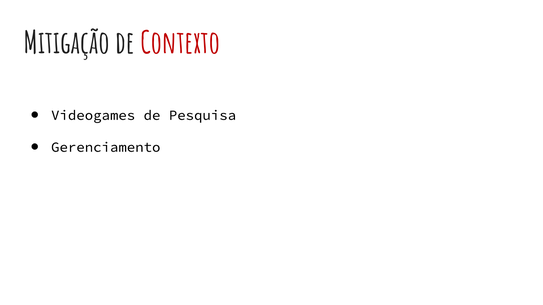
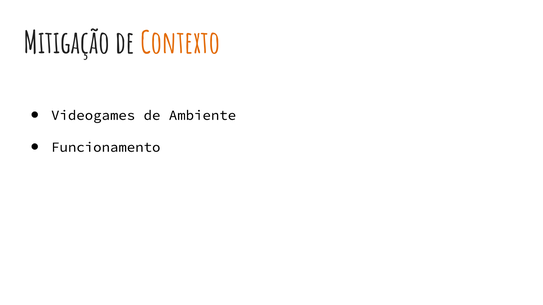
Contexto colour: red -> orange
Pesquisa: Pesquisa -> Ambiente
Gerenciamento: Gerenciamento -> Funcionamento
